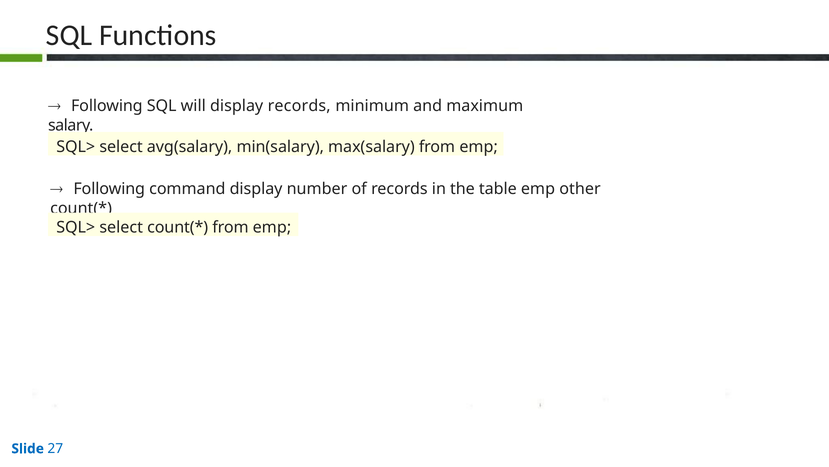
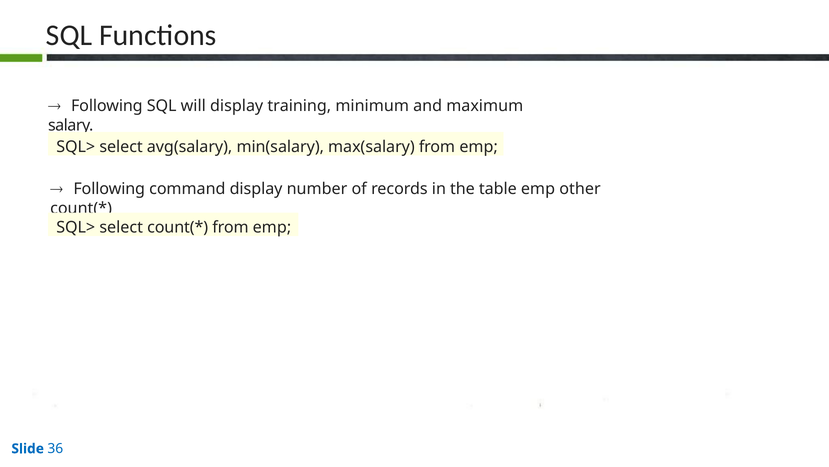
display records: records -> training
27: 27 -> 36
